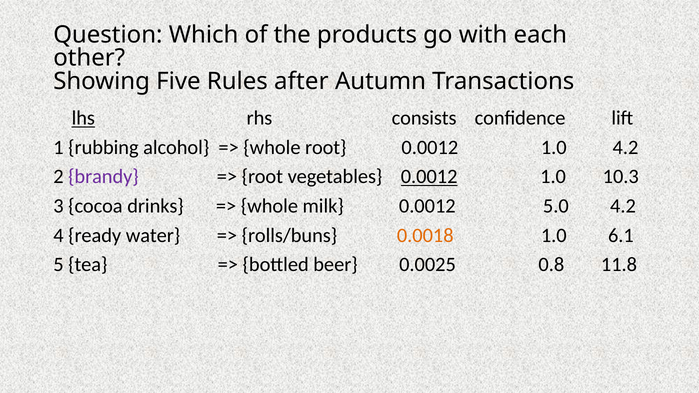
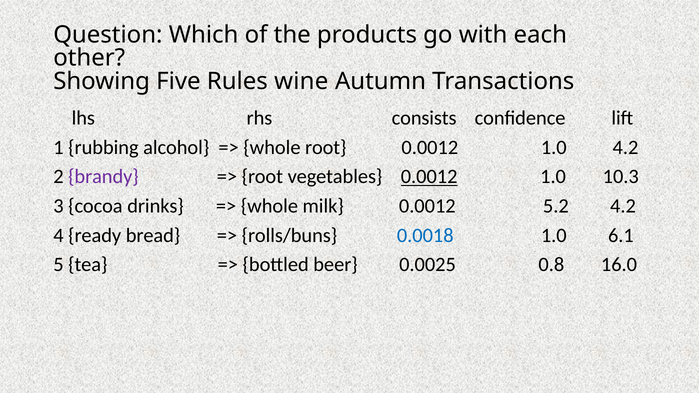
after: after -> wine
lhs underline: present -> none
5.0: 5.0 -> 5.2
water: water -> bread
0.0018 colour: orange -> blue
11.8: 11.8 -> 16.0
